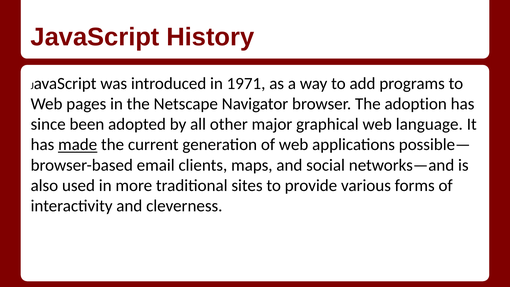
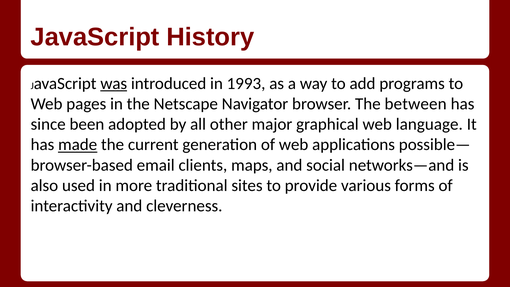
was underline: none -> present
1971: 1971 -> 1993
adoption: adoption -> between
